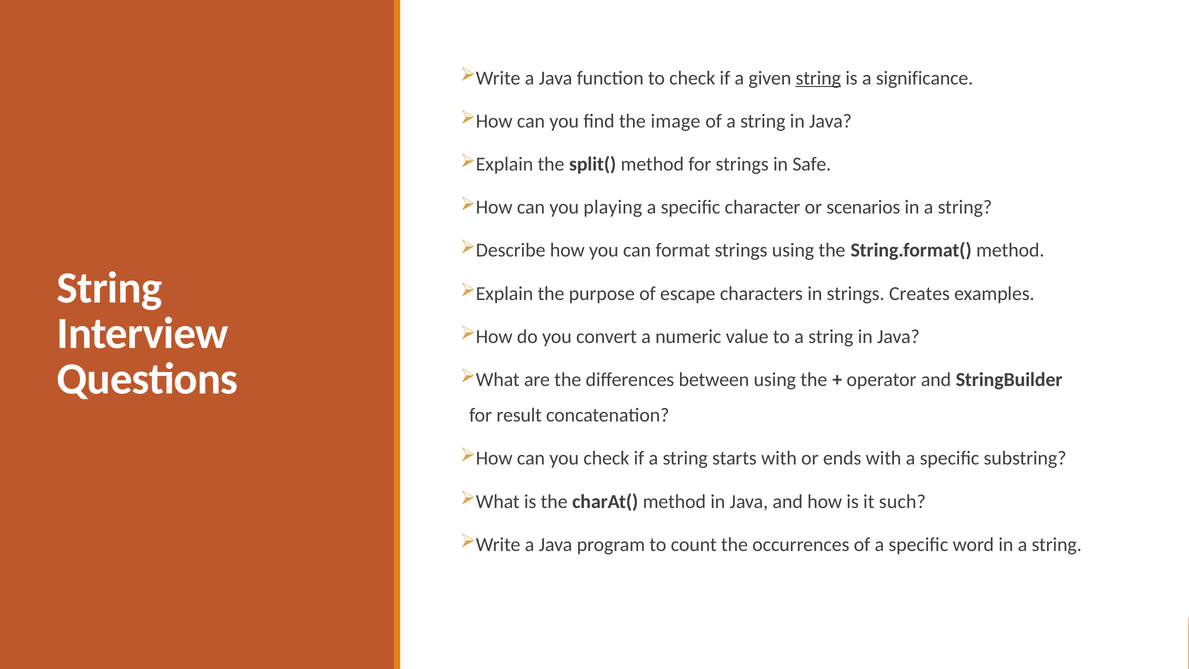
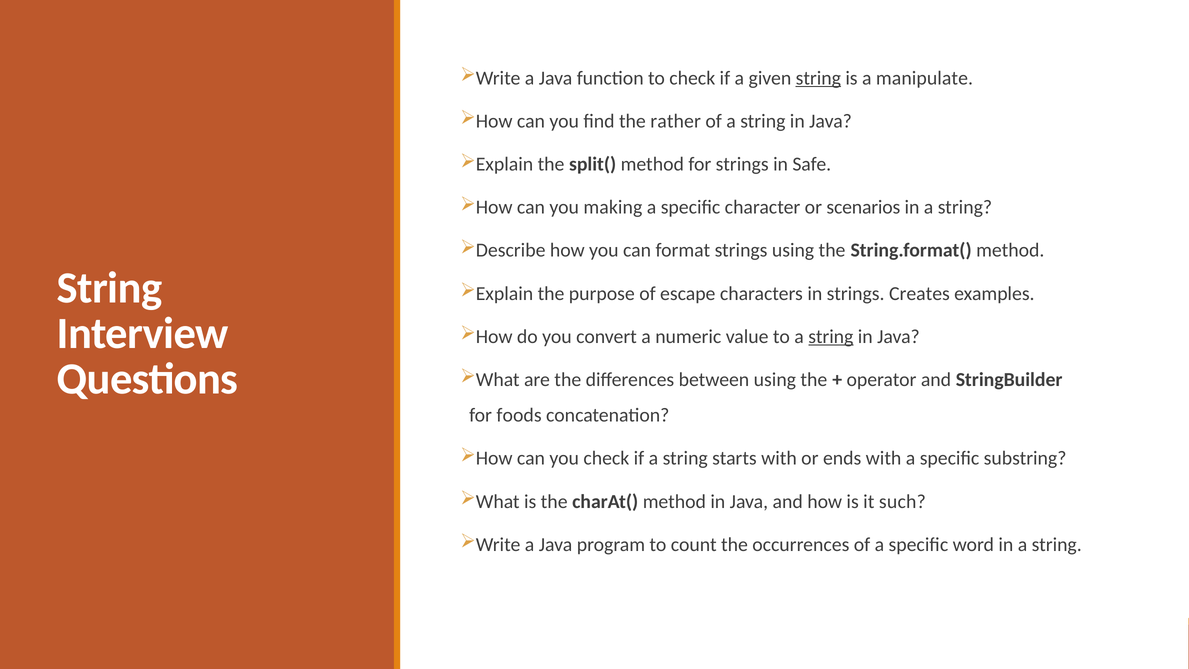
significance: significance -> manipulate
image: image -> rather
playing: playing -> making
string at (831, 337) underline: none -> present
result: result -> foods
